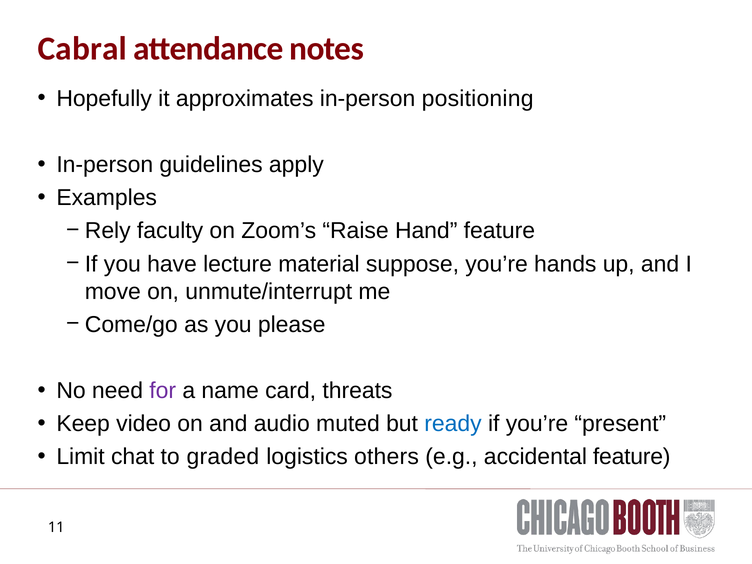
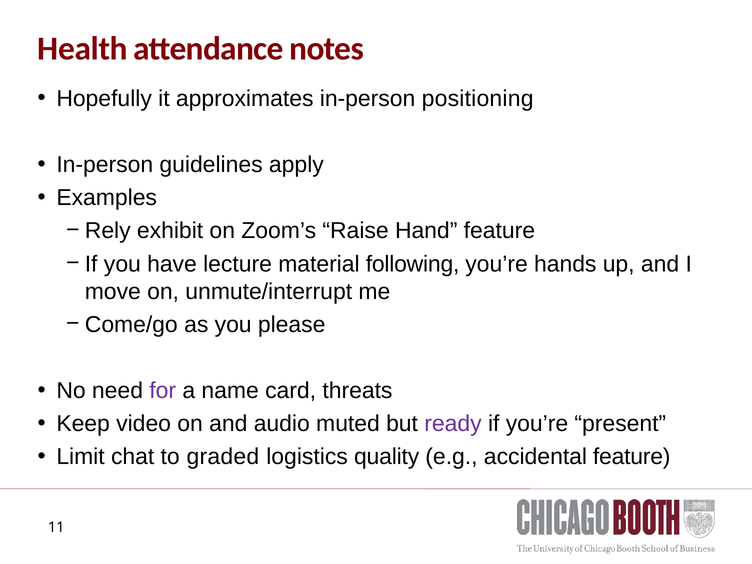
Cabral: Cabral -> Health
faculty: faculty -> exhibit
suppose: suppose -> following
ready colour: blue -> purple
others: others -> quality
